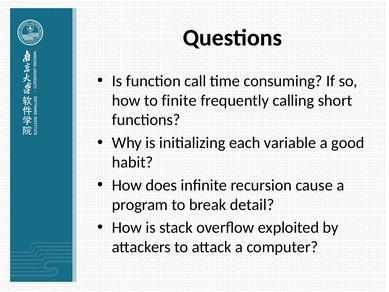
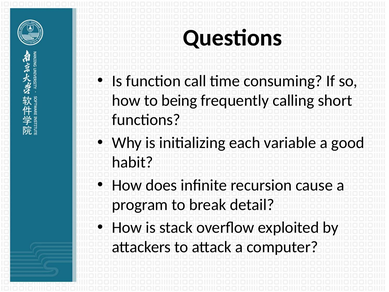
finite: finite -> being
